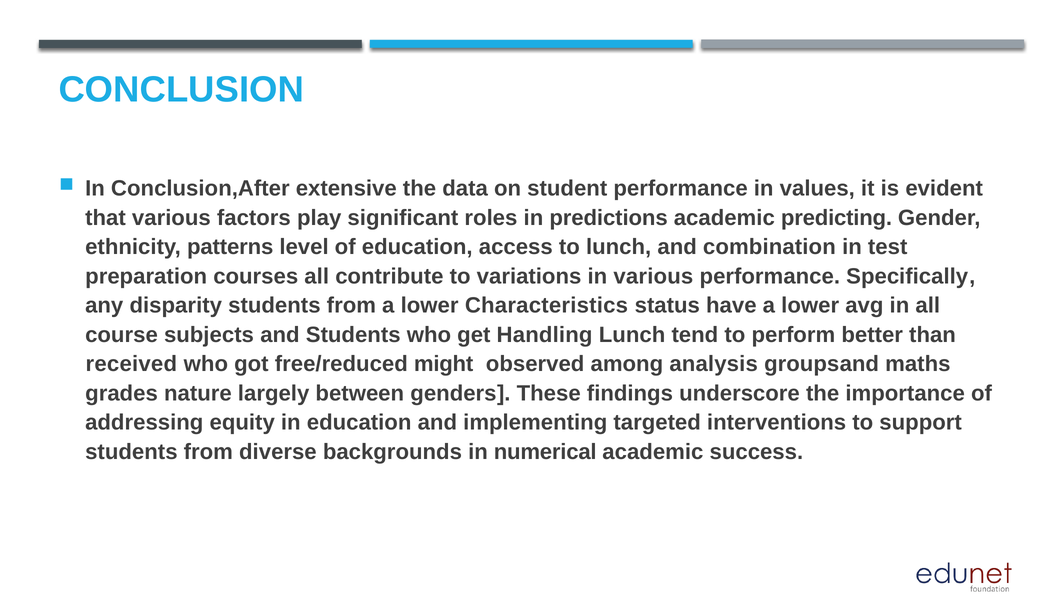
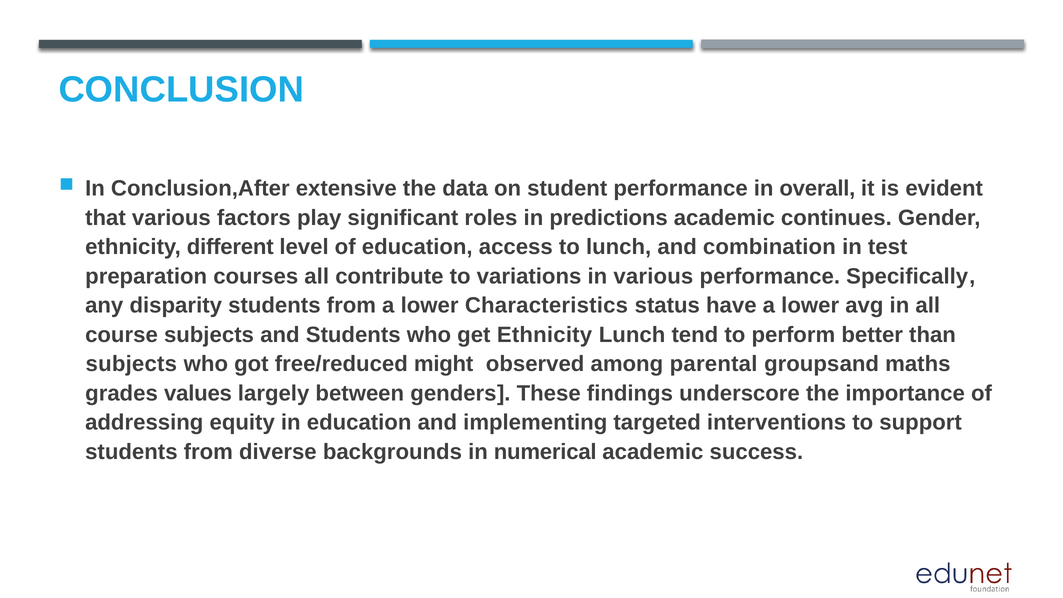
values: values -> overall
predicting: predicting -> continues
patterns: patterns -> different
get Handling: Handling -> Ethnicity
received at (131, 364): received -> subjects
analysis: analysis -> parental
nature: nature -> values
